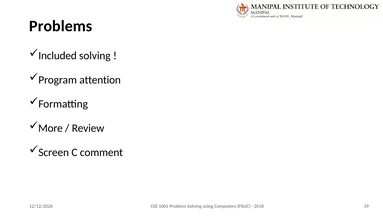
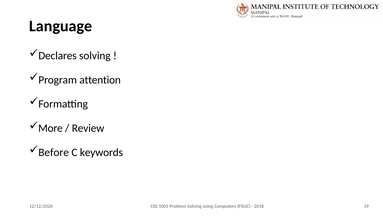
Problems: Problems -> Language
Included: Included -> Declares
Screen: Screen -> Before
comment: comment -> keywords
